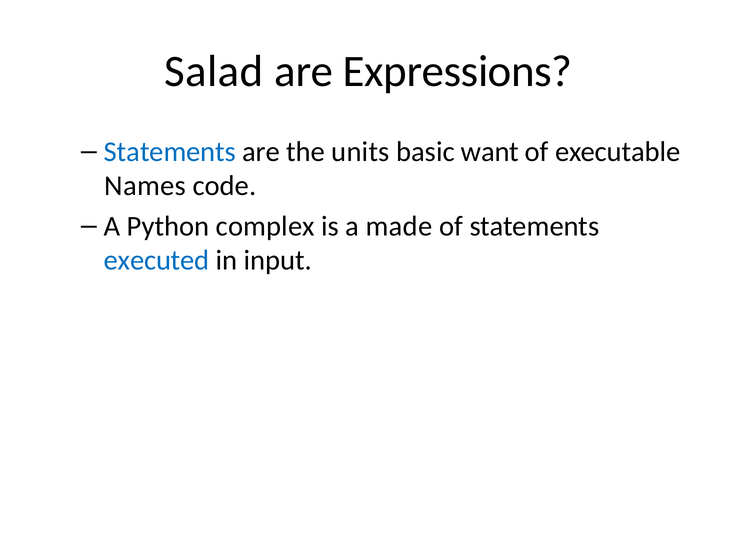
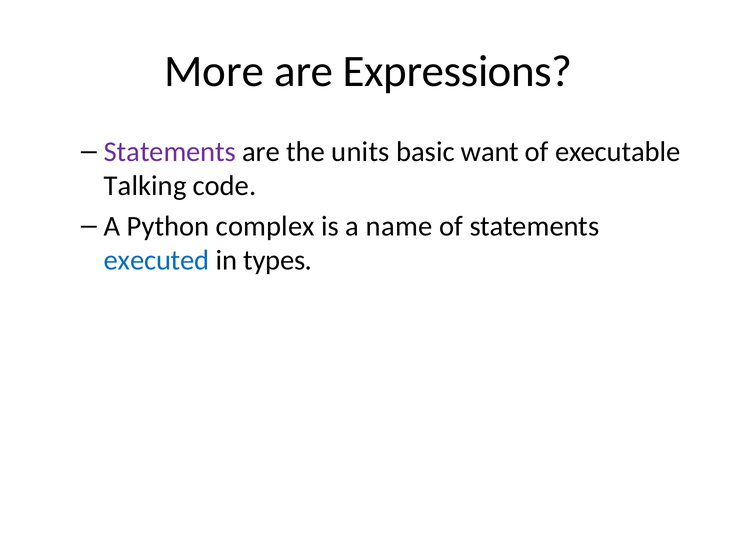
Salad: Salad -> More
Statements at (170, 152) colour: blue -> purple
Names: Names -> Talking
made: made -> name
input: input -> types
